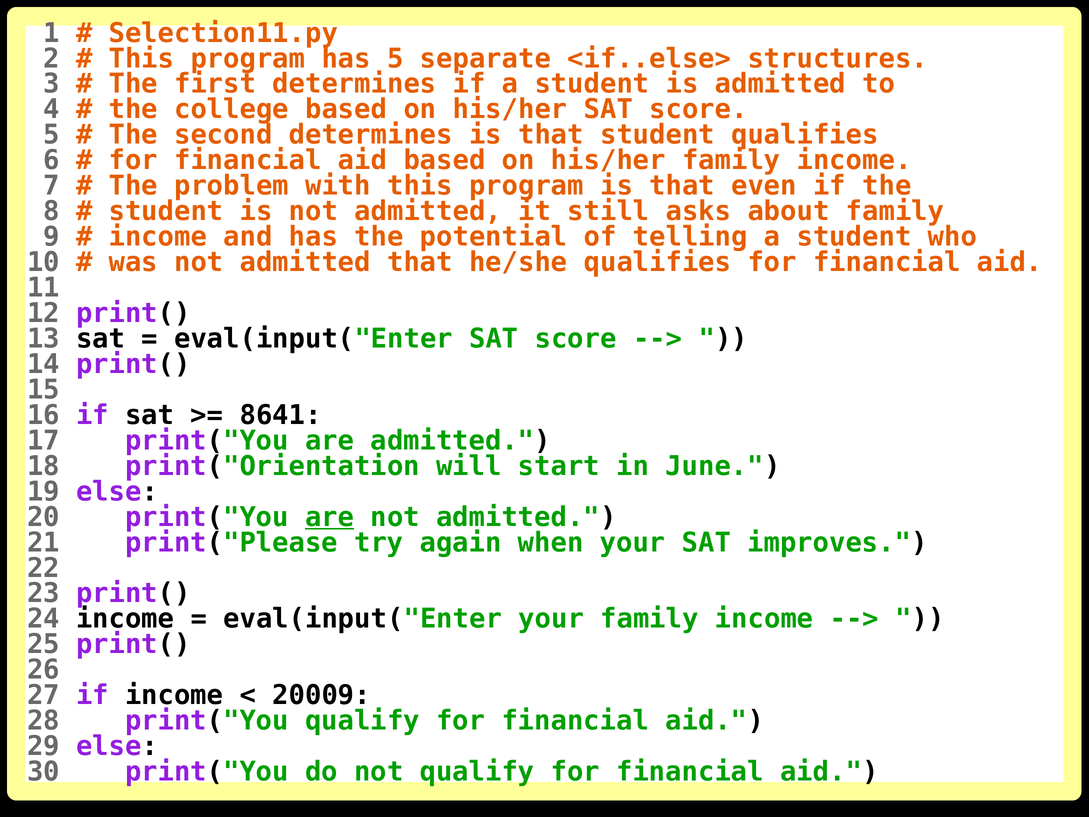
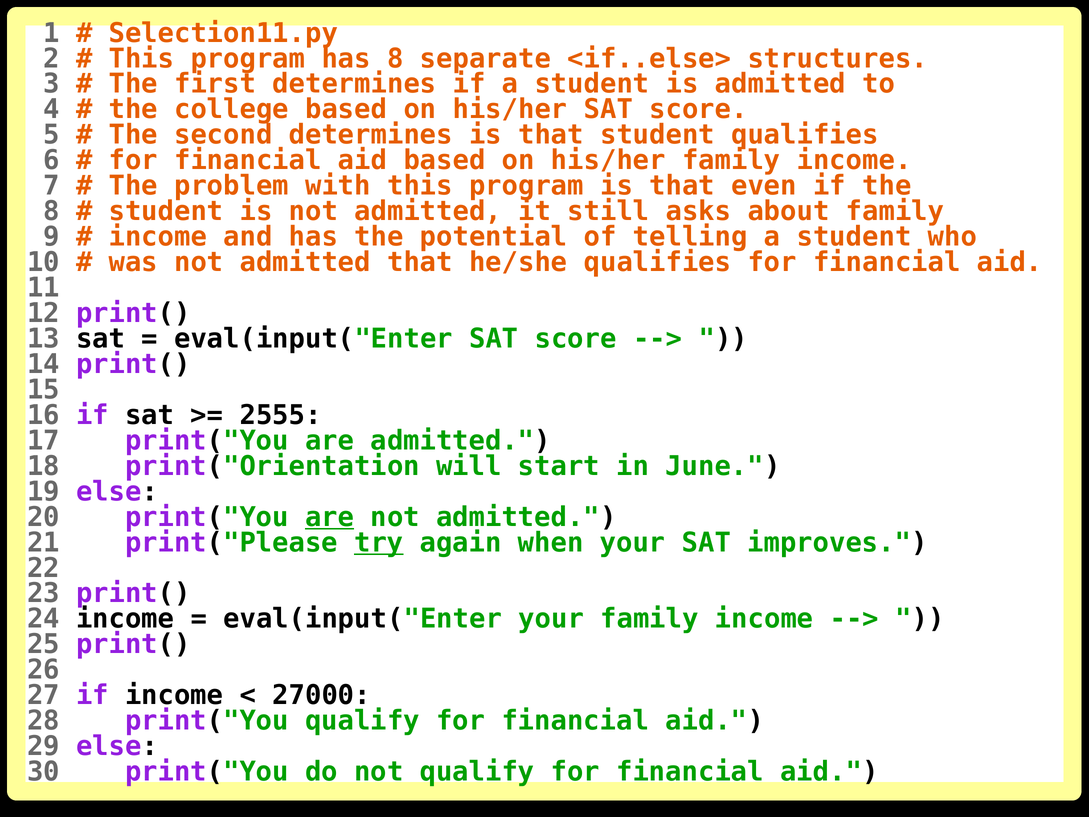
has 5: 5 -> 8
8641: 8641 -> 2555
try underline: none -> present
20009: 20009 -> 27000
